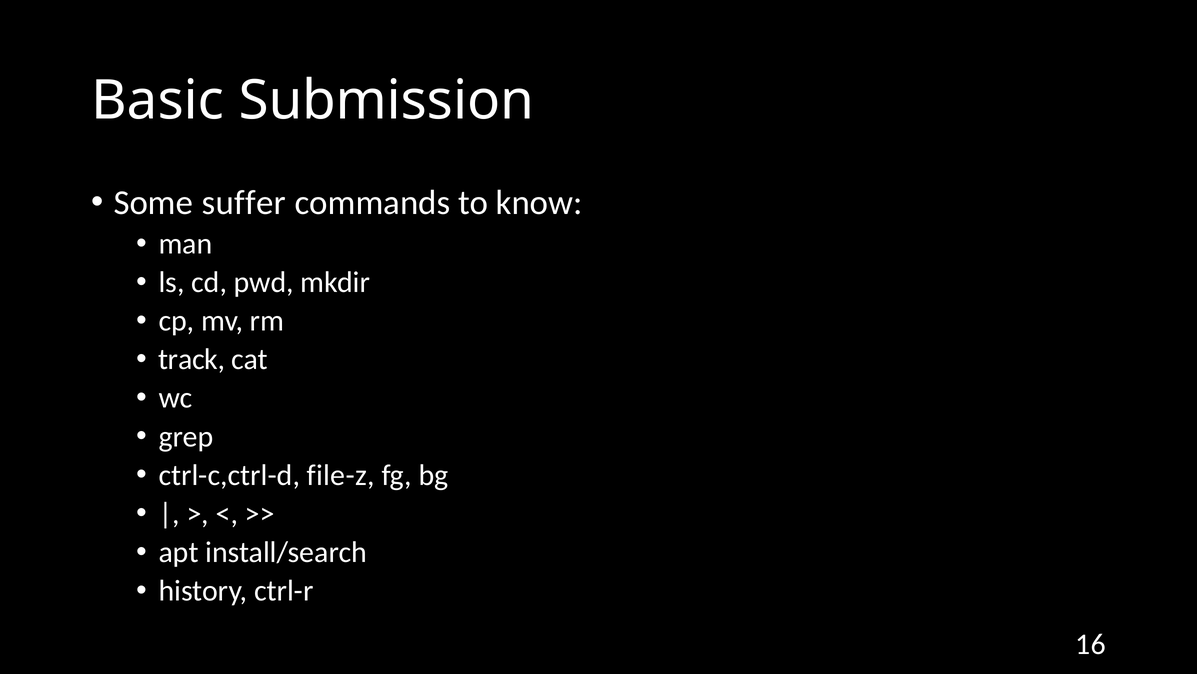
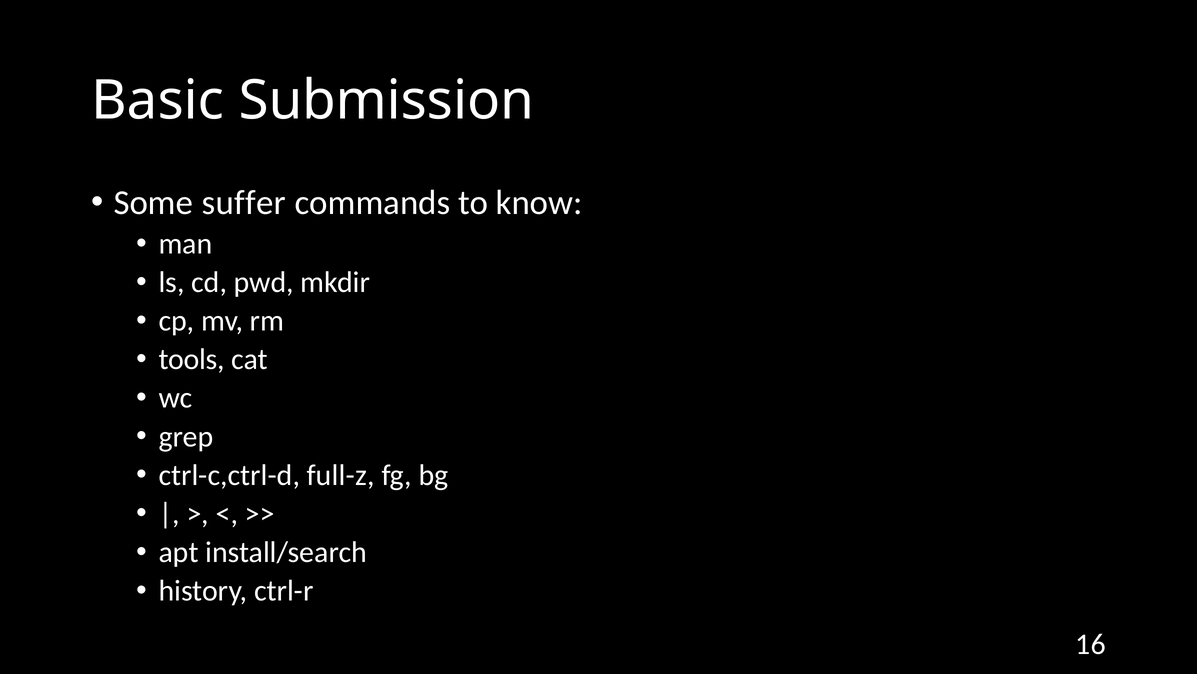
track: track -> tools
file-z: file-z -> full-z
